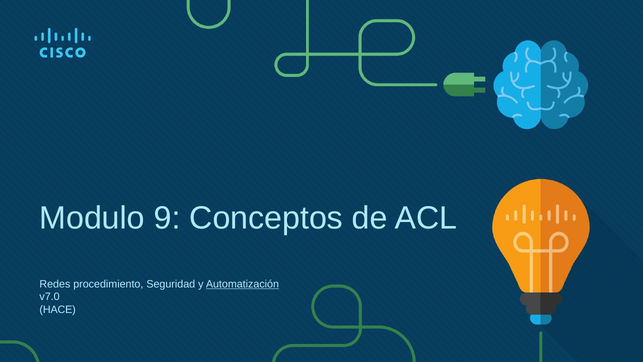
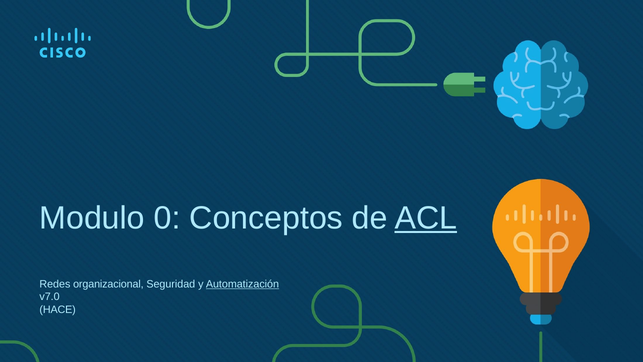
9: 9 -> 0
ACL underline: none -> present
procedimiento: procedimiento -> organizacional
